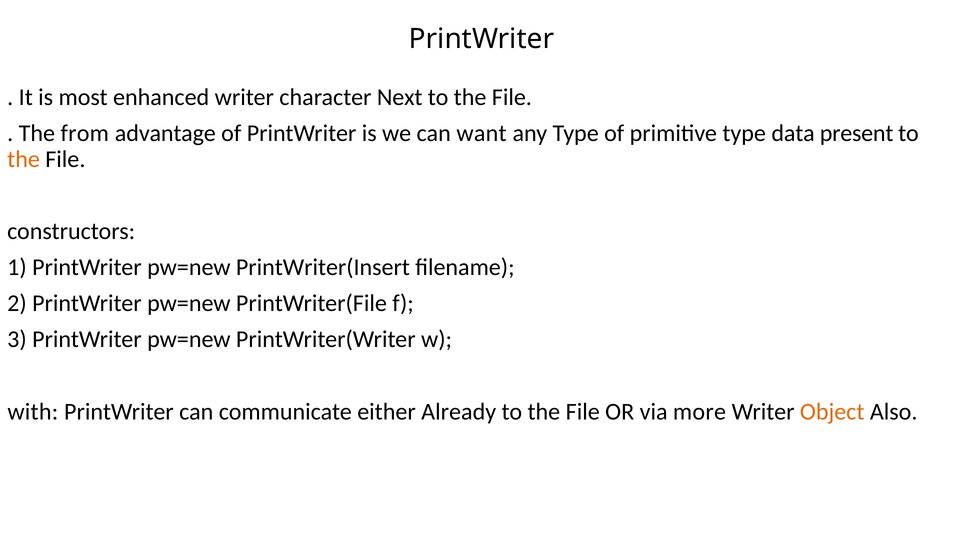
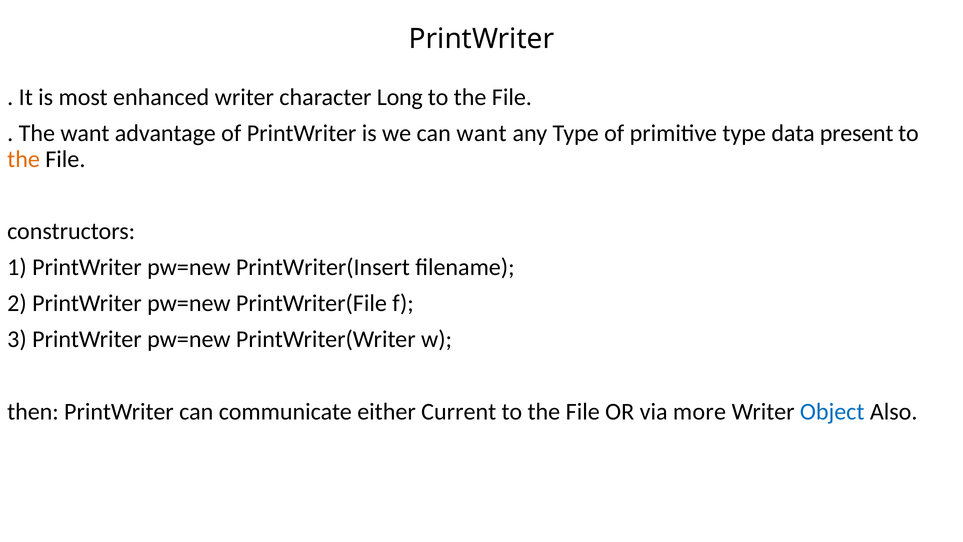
Next: Next -> Long
The from: from -> want
with: with -> then
Already: Already -> Current
Object colour: orange -> blue
